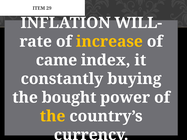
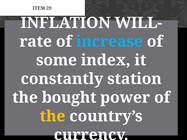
increase colour: yellow -> light blue
came: came -> some
buying: buying -> station
